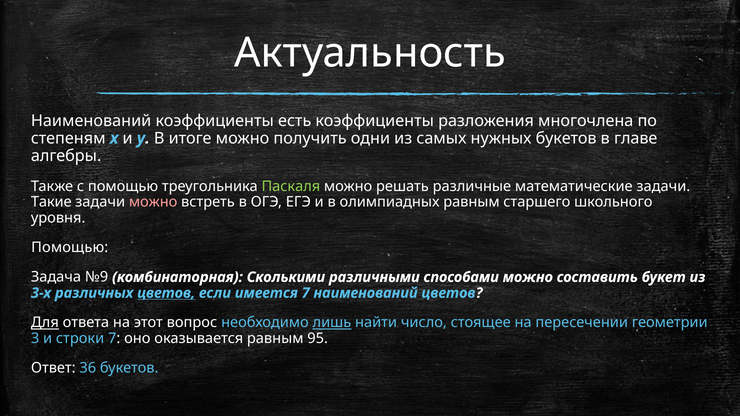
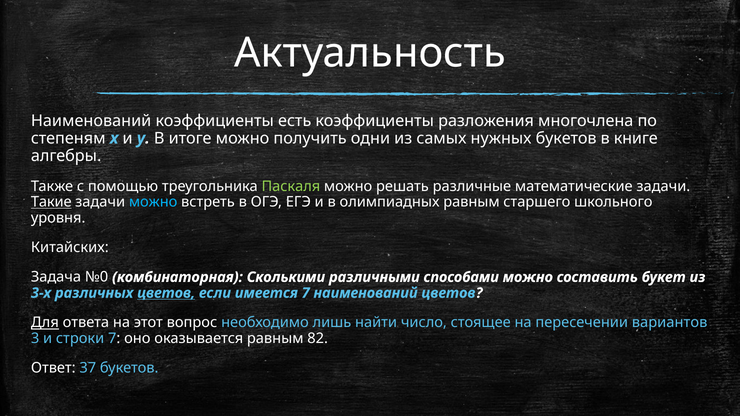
главе: главе -> книге
Такие underline: none -> present
можно at (153, 202) colour: pink -> light blue
Помощью at (70, 248): Помощью -> Китайских
№9: №9 -> №0
лишь underline: present -> none
геометрии: геометрии -> вариантов
95: 95 -> 82
36: 36 -> 37
